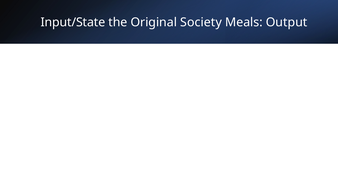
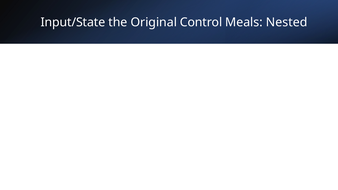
Society: Society -> Control
Output: Output -> Nested
